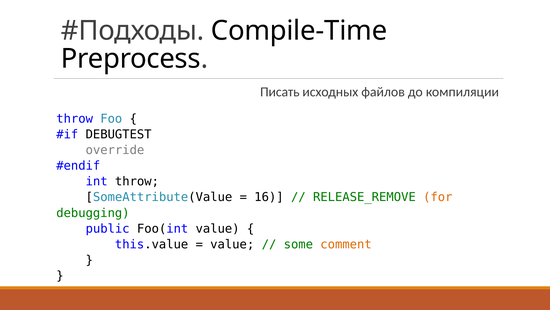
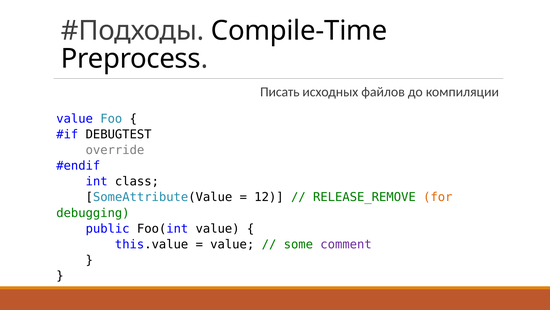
throw at (75, 118): throw -> value
int throw: throw -> class
16: 16 -> 12
comment colour: orange -> purple
